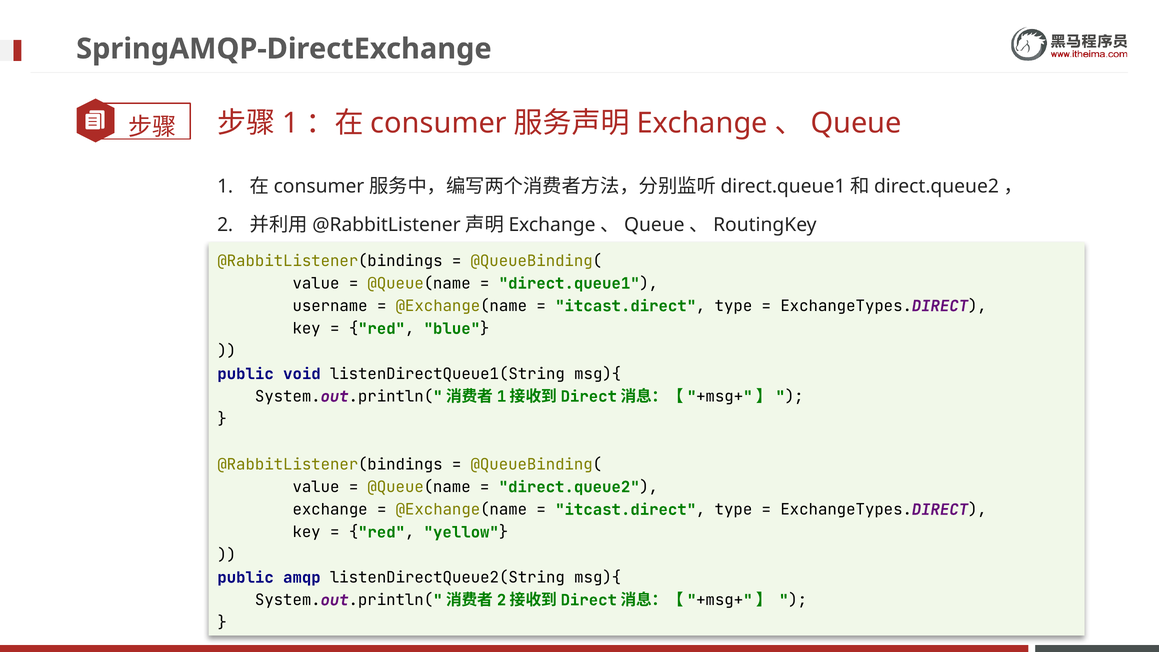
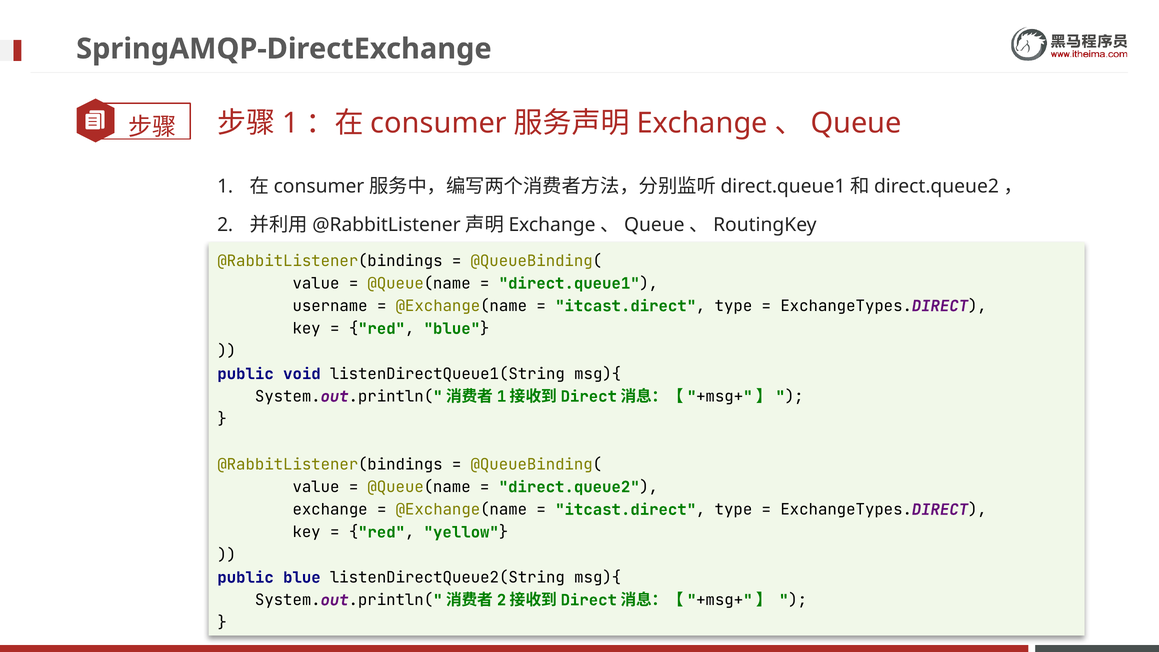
public amqp: amqp -> blue
